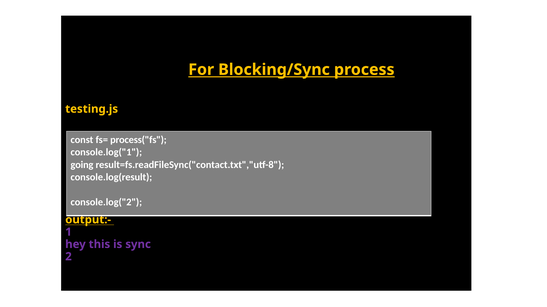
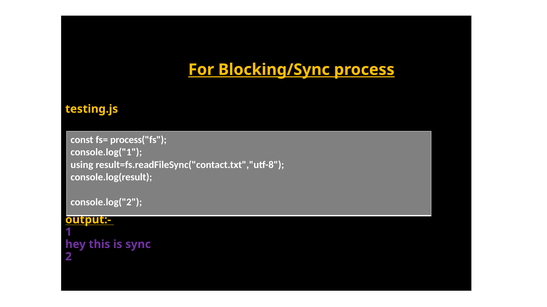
going: going -> using
